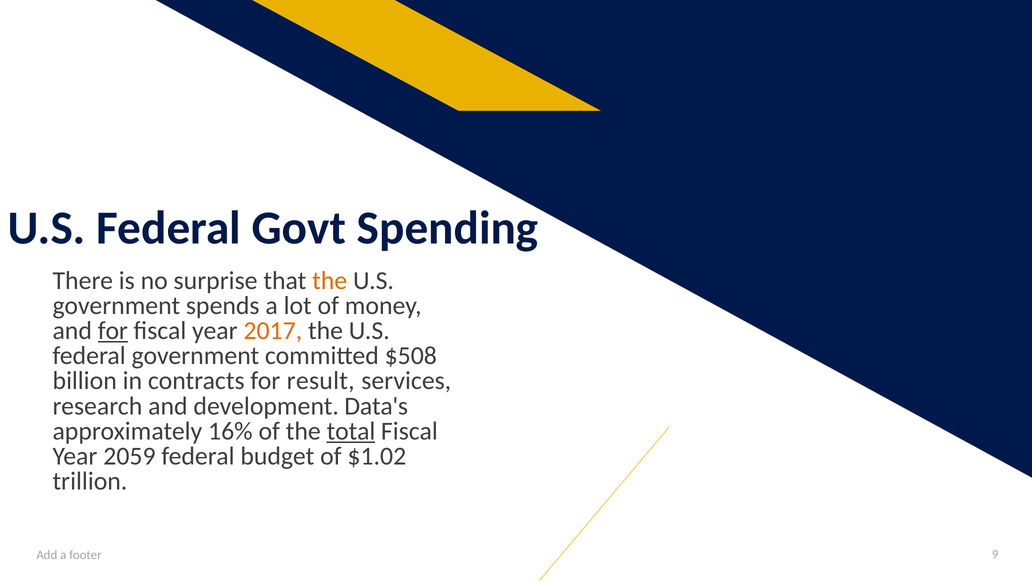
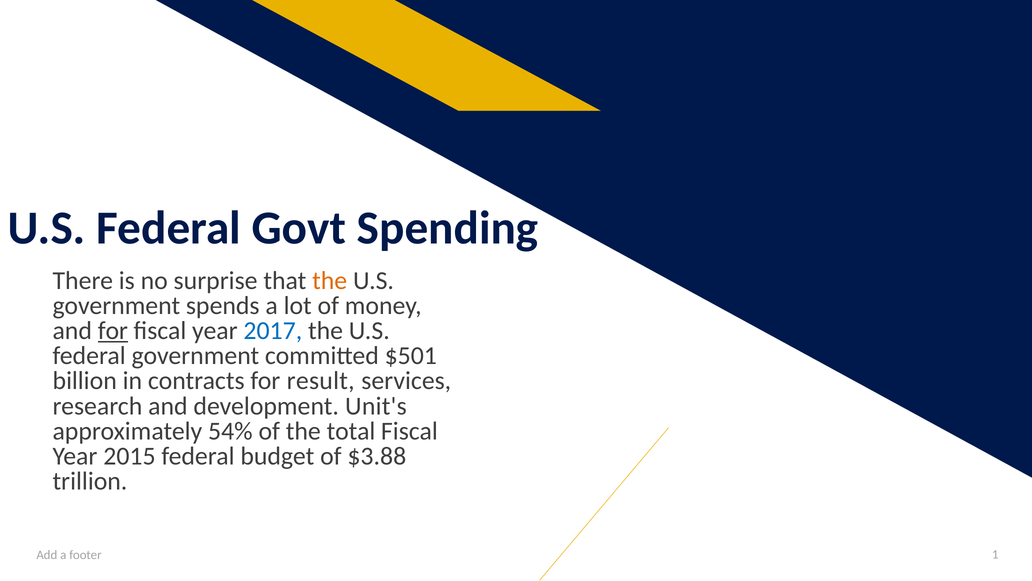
2017 colour: orange -> blue
$508: $508 -> $501
Data's: Data's -> Unit's
16%: 16% -> 54%
total underline: present -> none
2059: 2059 -> 2015
$1.02: $1.02 -> $3.88
9: 9 -> 1
